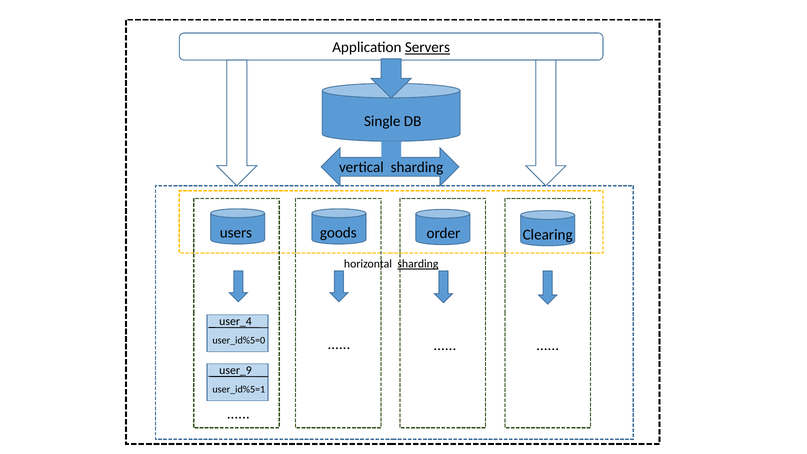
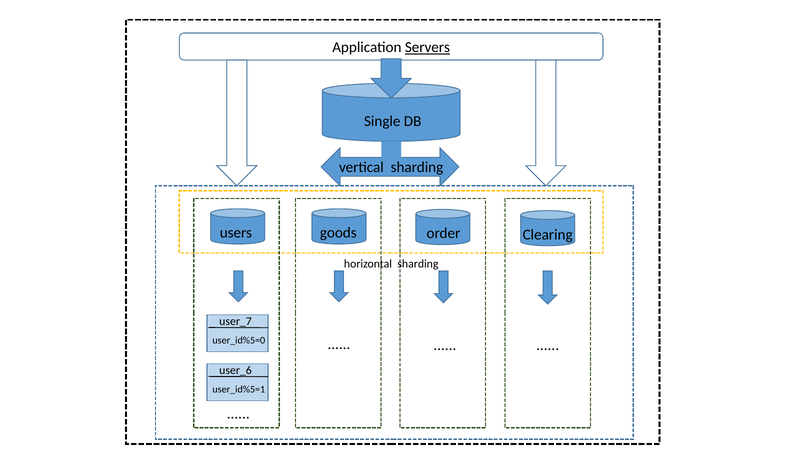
sharding at (418, 264) underline: present -> none
user_4: user_4 -> user_7
user_9: user_9 -> user_6
